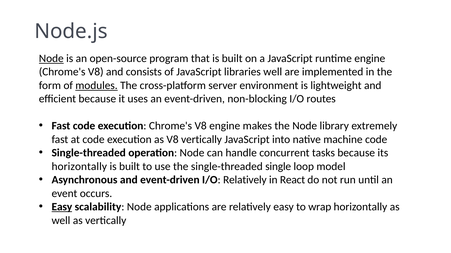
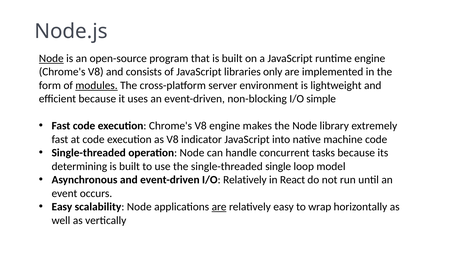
libraries well: well -> only
routes: routes -> simple
V8 vertically: vertically -> indicator
horizontally at (79, 167): horizontally -> determining
Easy at (62, 207) underline: present -> none
are at (219, 207) underline: none -> present
